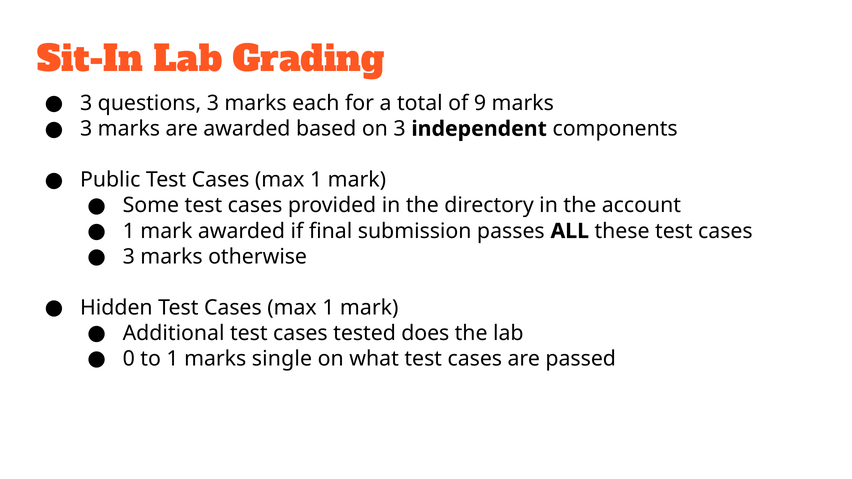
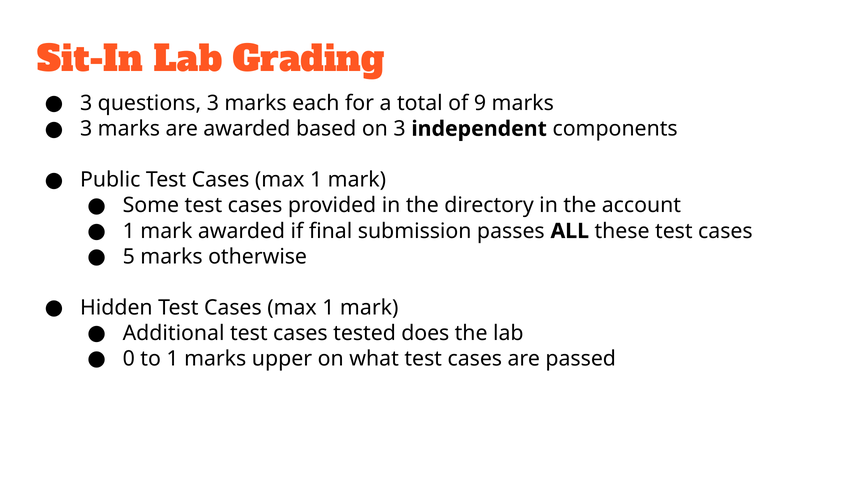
3 at (129, 257): 3 -> 5
single: single -> upper
